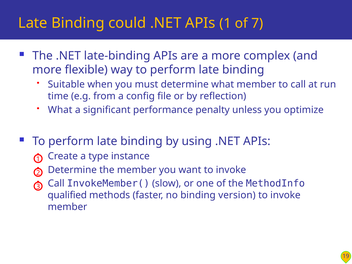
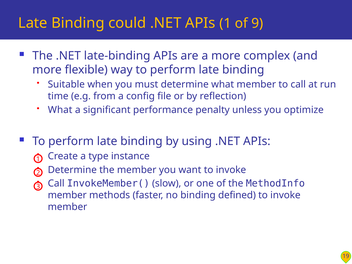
7: 7 -> 9
qualified at (67, 195): qualified -> member
version: version -> defined
